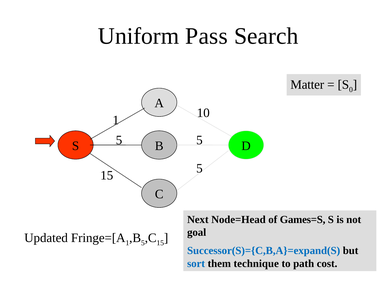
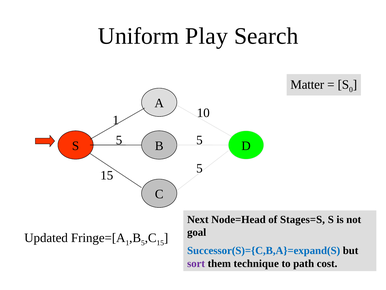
Pass: Pass -> Play
Games=S: Games=S -> Stages=S
sort colour: blue -> purple
